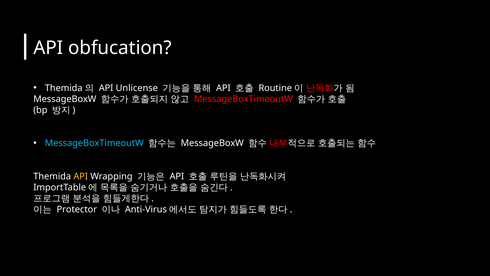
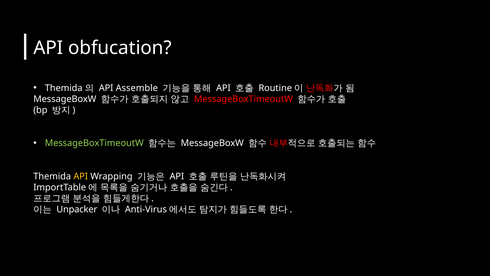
Unlicense: Unlicense -> Assemble
MessageBoxTimeoutW at (94, 143) colour: light blue -> light green
Protector: Protector -> Unpacker
